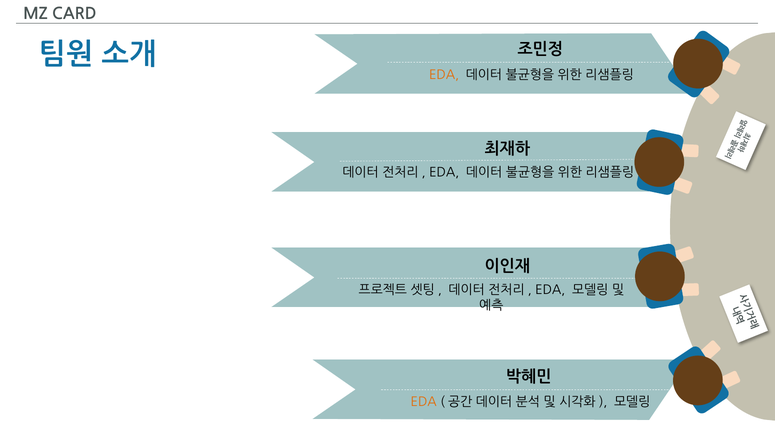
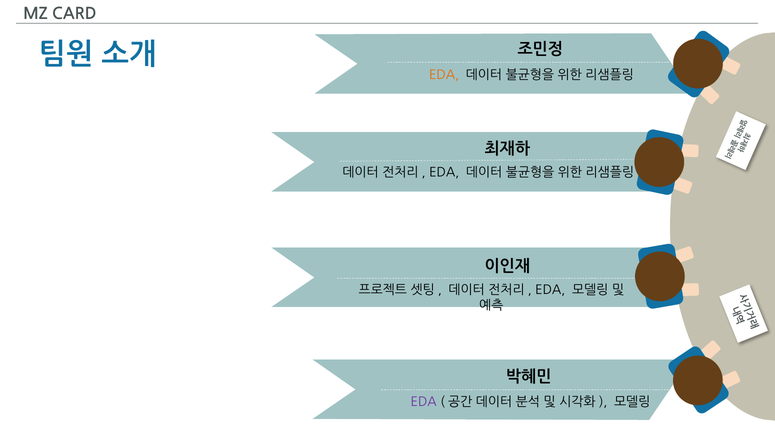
EDA at (424, 402) colour: orange -> purple
